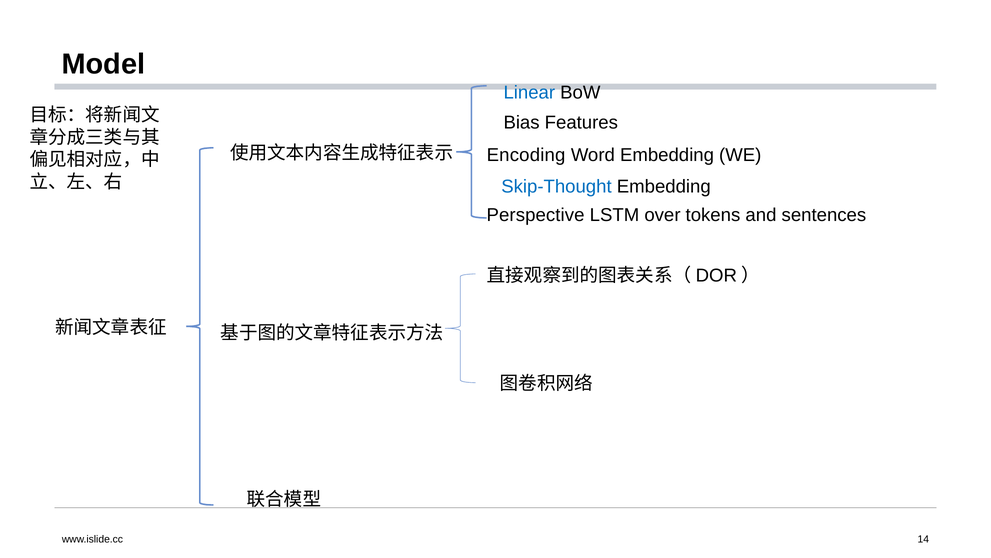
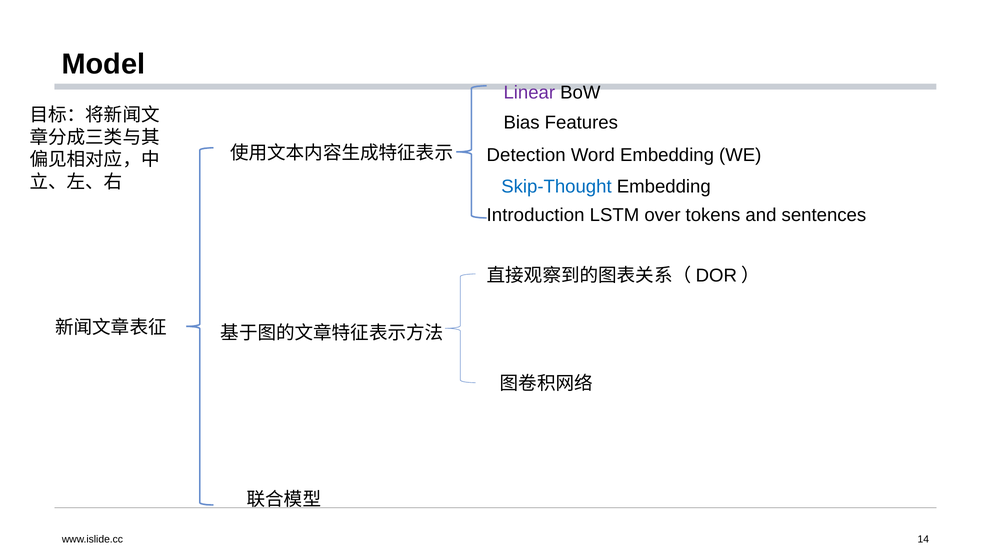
Linear colour: blue -> purple
Encoding: Encoding -> Detection
Perspective: Perspective -> Introduction
